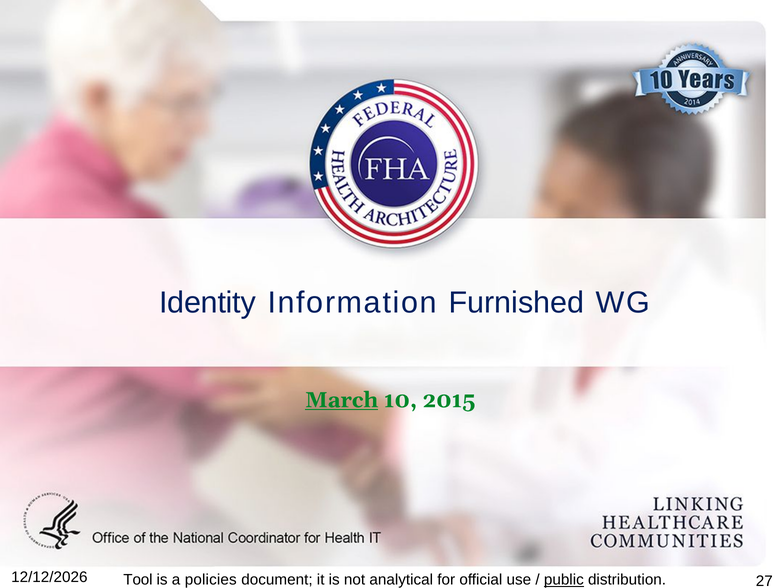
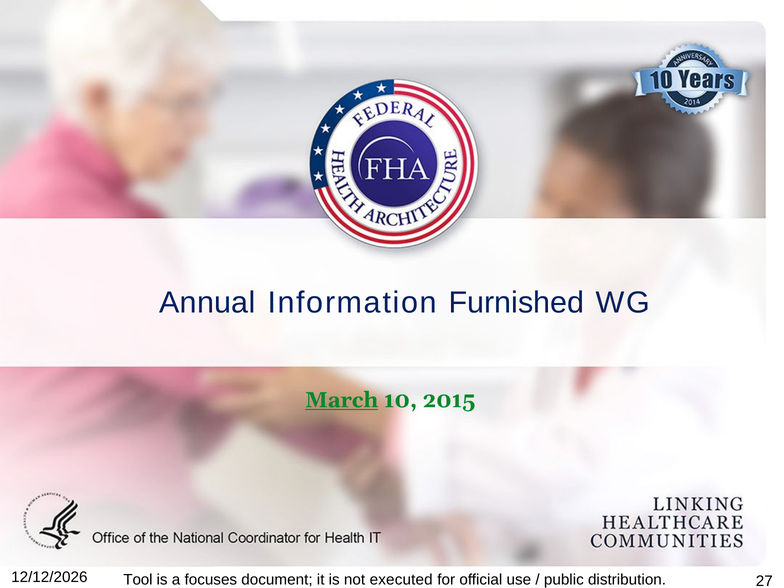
Identity: Identity -> Annual
policies: policies -> focuses
analytical: analytical -> executed
public underline: present -> none
